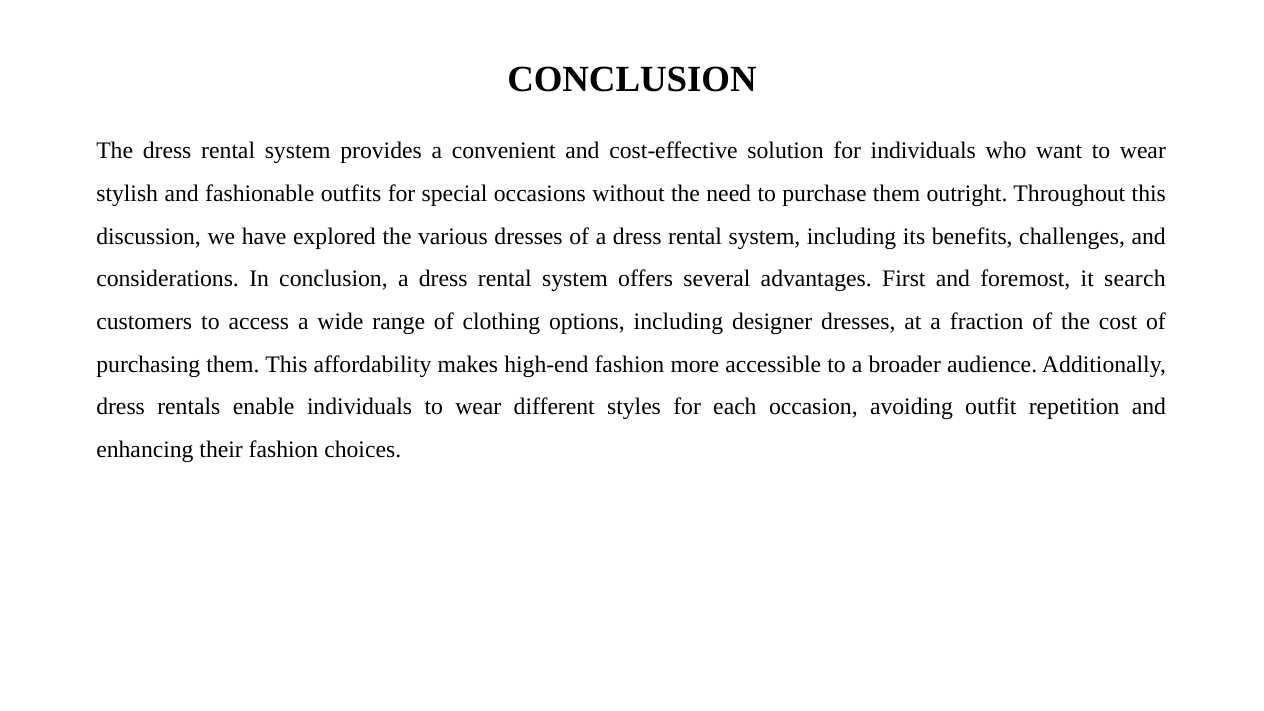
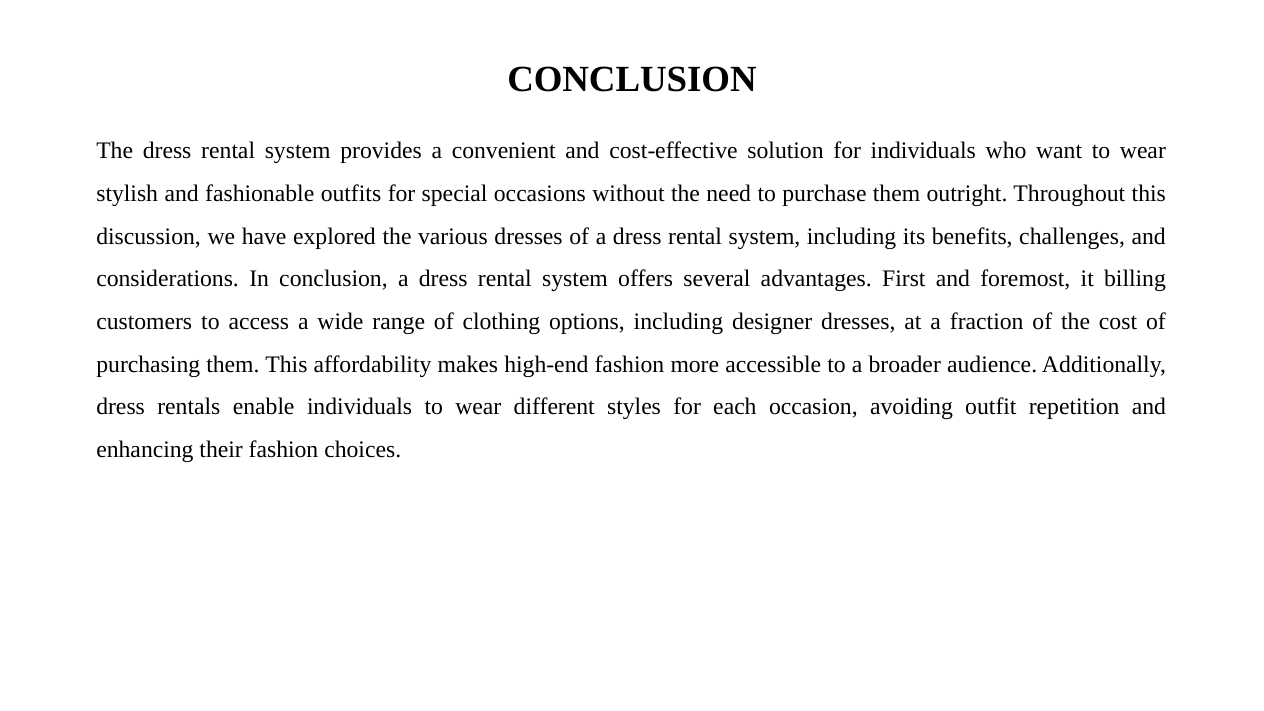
search: search -> billing
